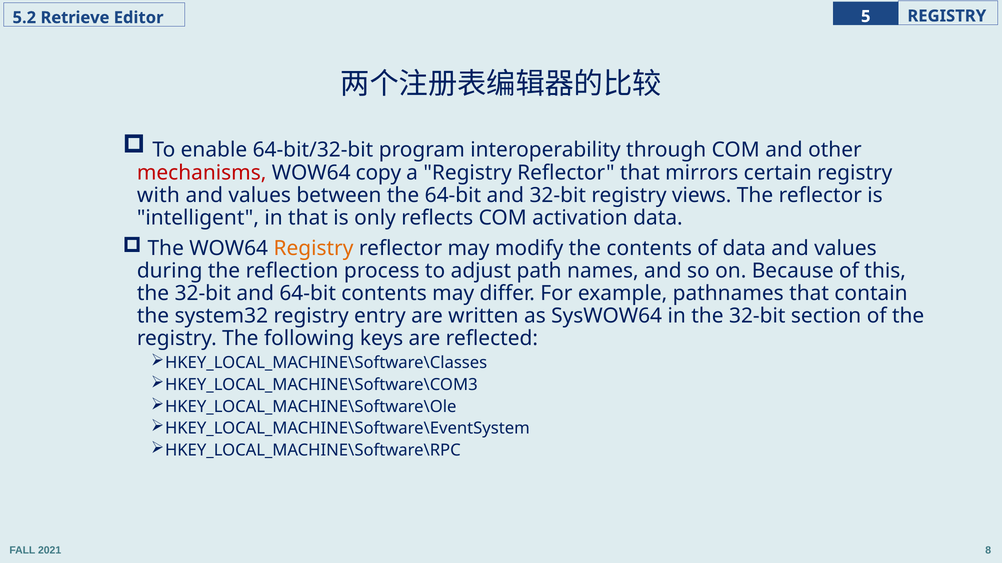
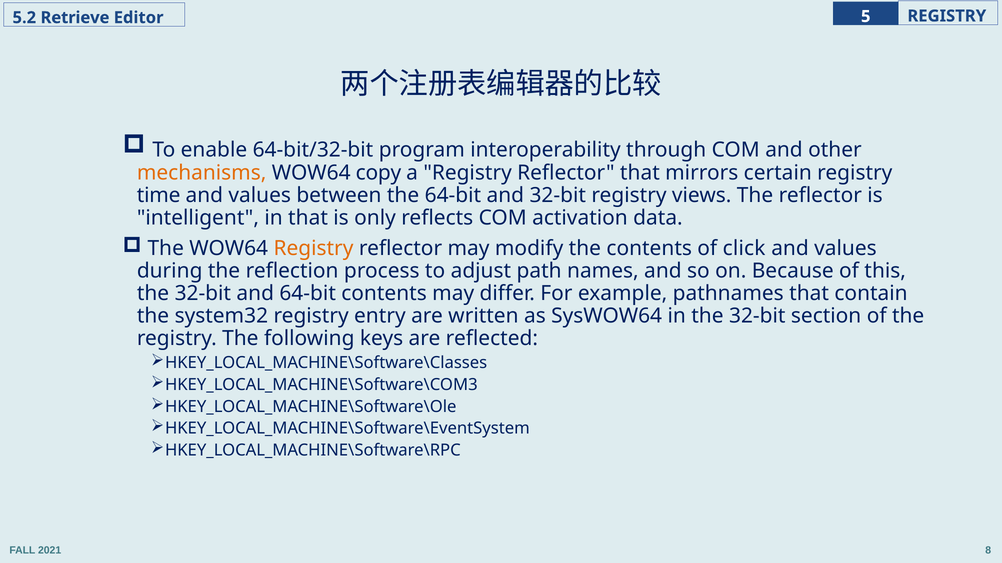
mechanisms colour: red -> orange
with: with -> time
of data: data -> click
